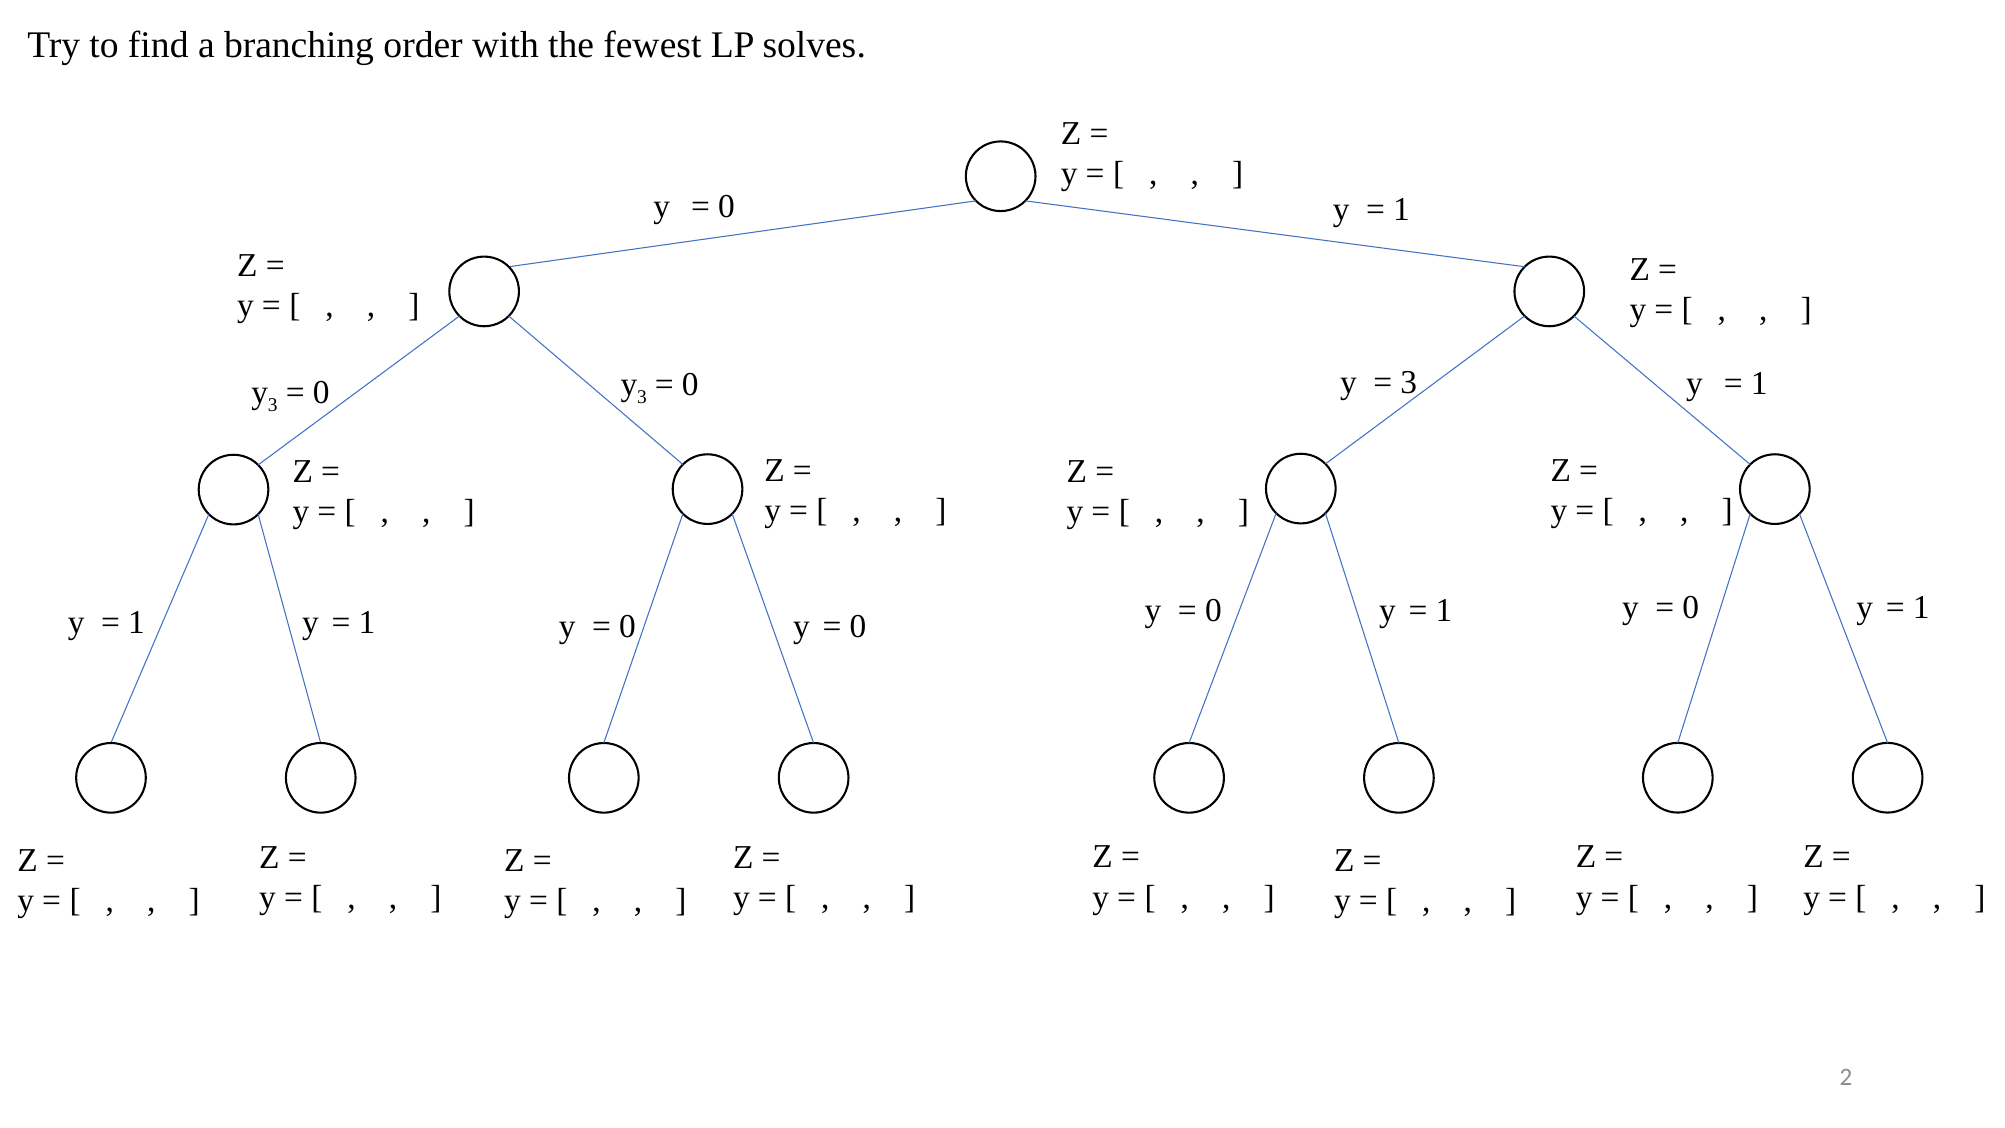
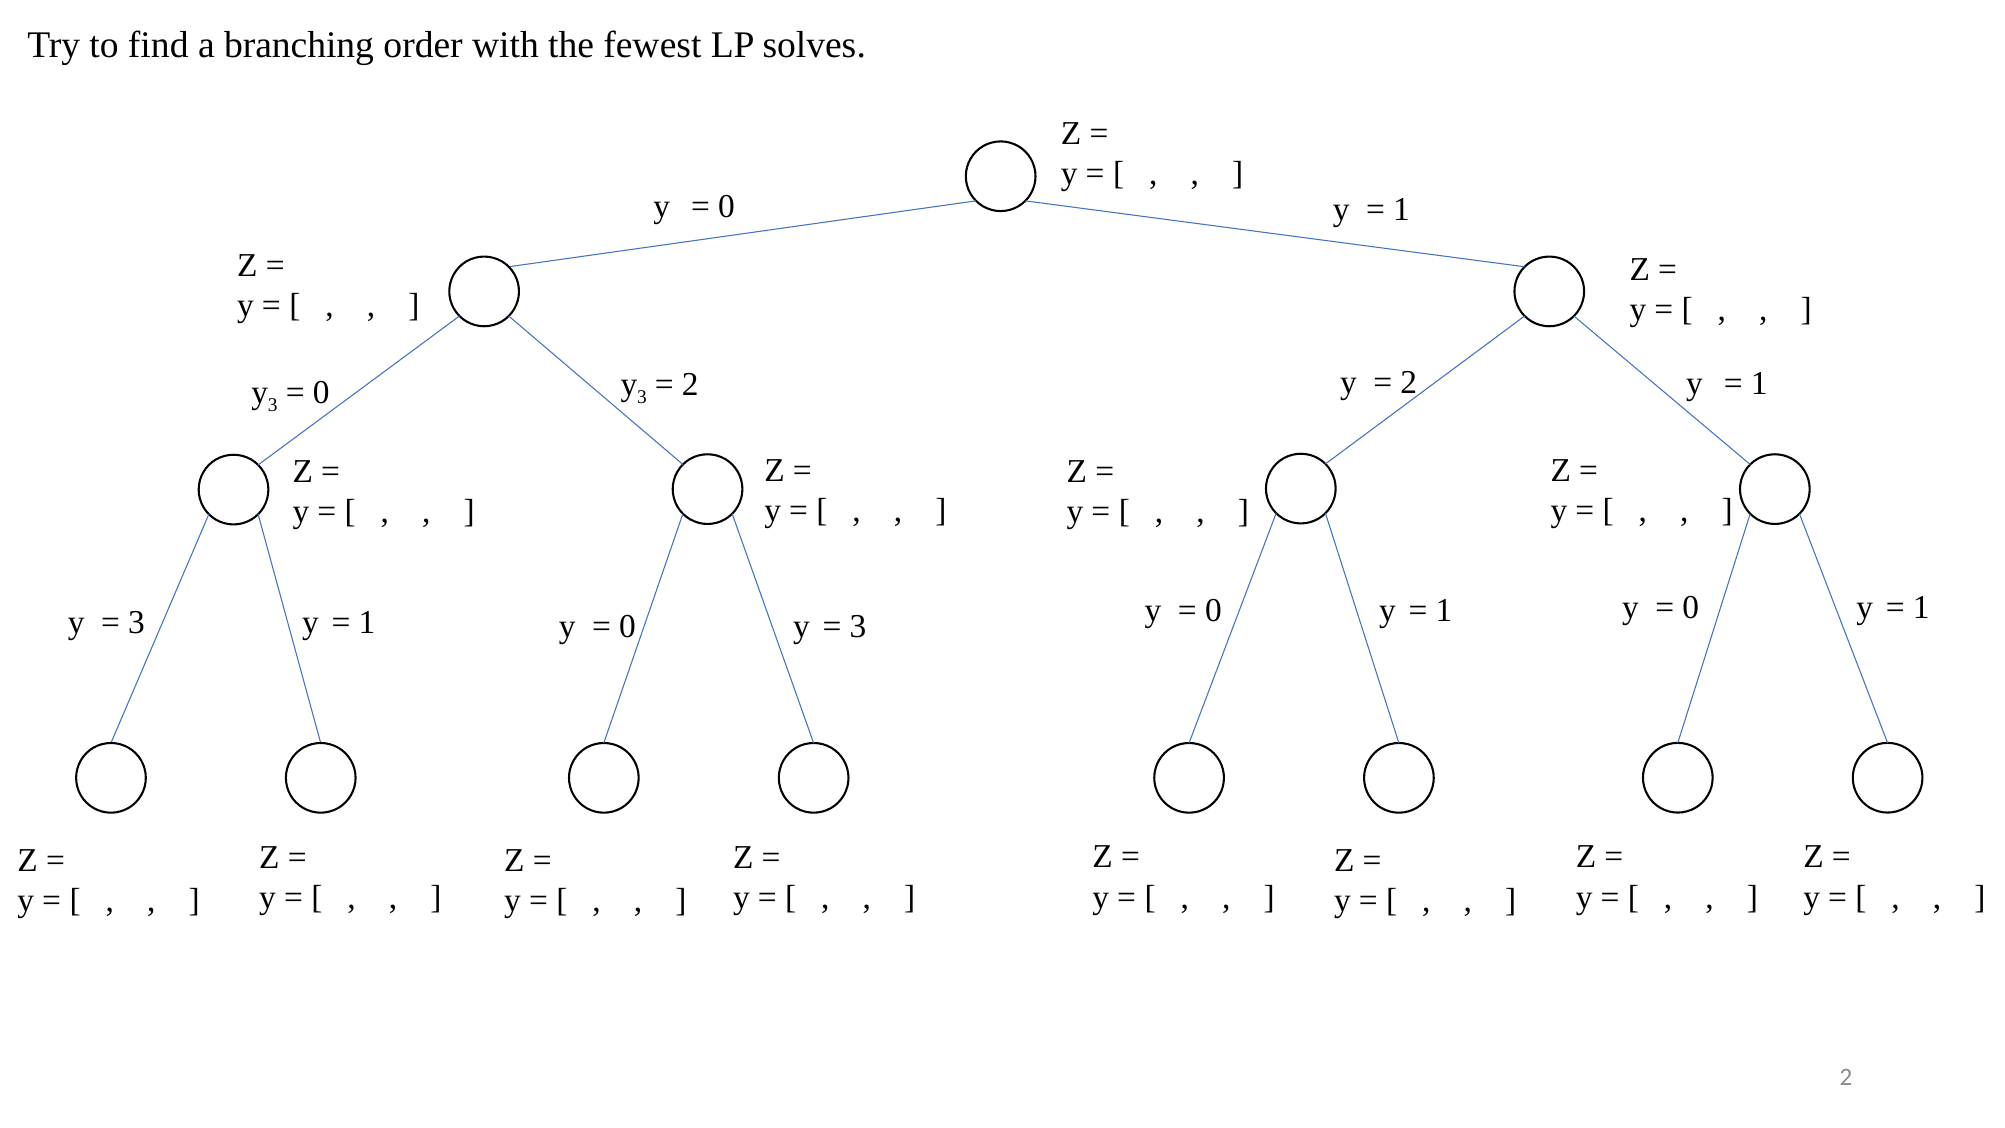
0 at (690, 384): 0 -> 2
3 at (1409, 382): 3 -> 2
1 at (136, 622): 1 -> 3
0 at (858, 626): 0 -> 3
